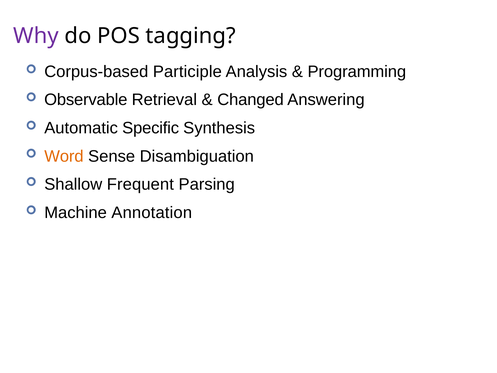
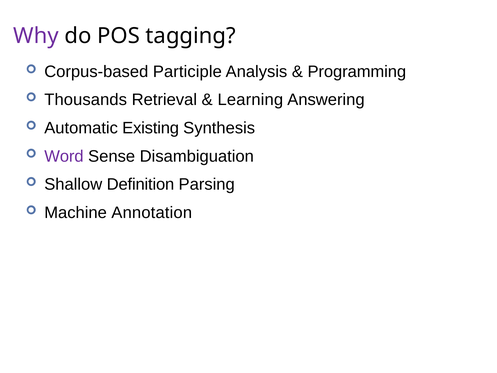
Observable: Observable -> Thousands
Changed: Changed -> Learning
Specific: Specific -> Existing
Word colour: orange -> purple
Frequent: Frequent -> Definition
